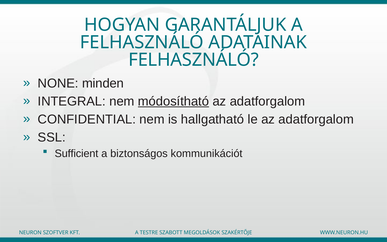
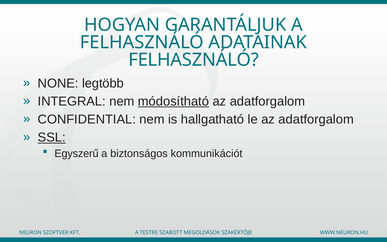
minden: minden -> legtöbb
SSL underline: none -> present
Sufficient: Sufficient -> Egyszerű
